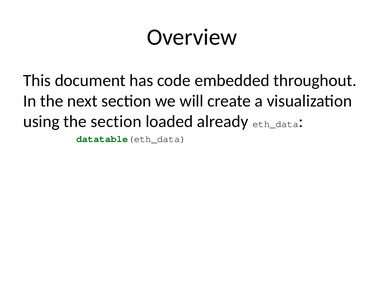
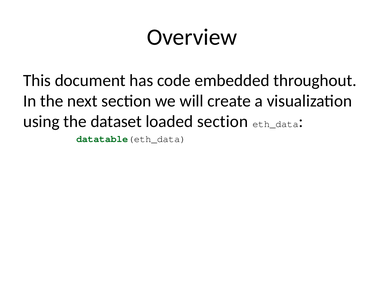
the section: section -> dataset
loaded already: already -> section
